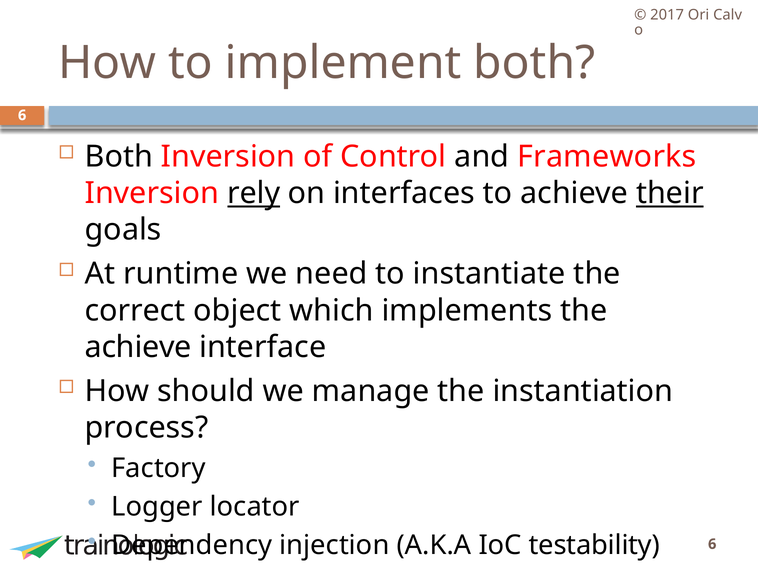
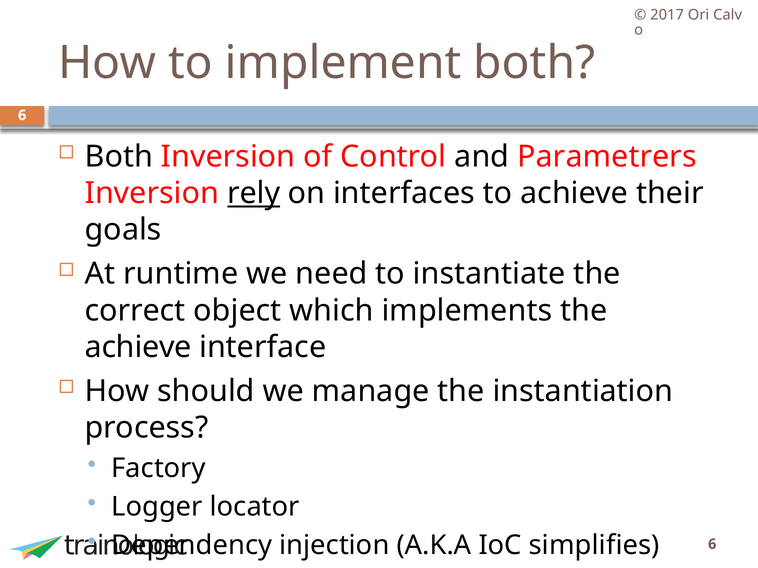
Frameworks: Frameworks -> Parametrers
their underline: present -> none
testability: testability -> simplifies
